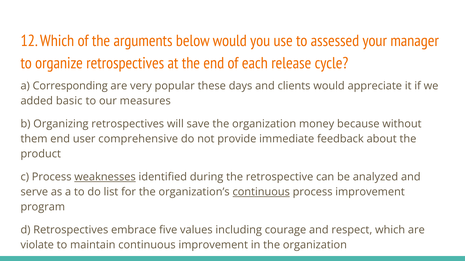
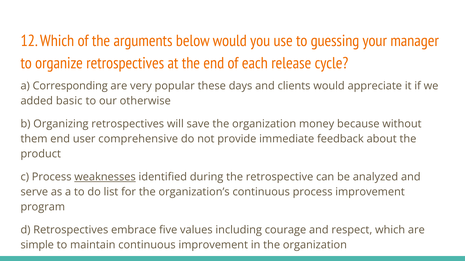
assessed: assessed -> guessing
measures: measures -> otherwise
continuous at (261, 192) underline: present -> none
violate: violate -> simple
